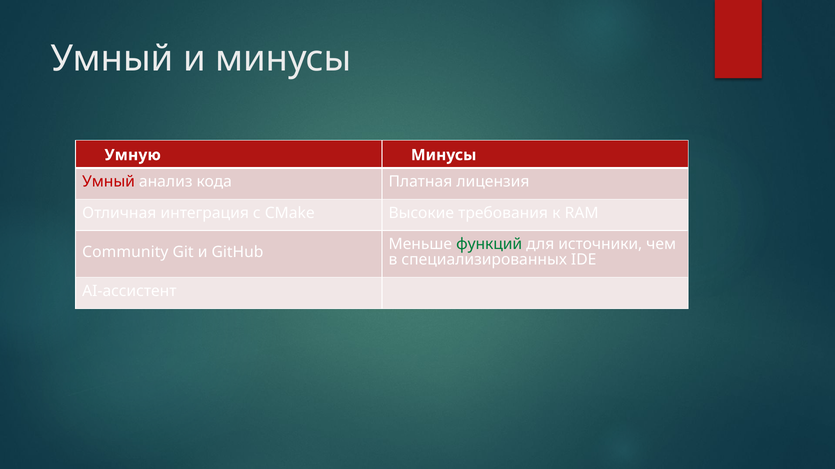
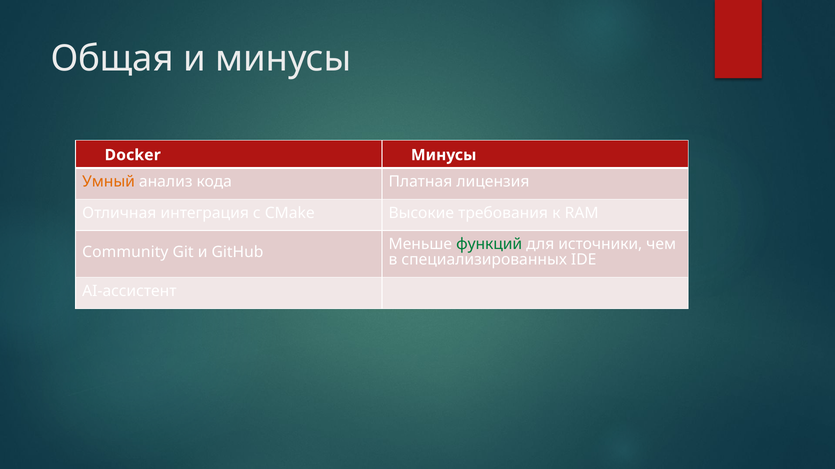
Умный at (112, 59): Умный -> Общая
Умную: Умную -> Docker
Умный at (109, 182) colour: red -> orange
